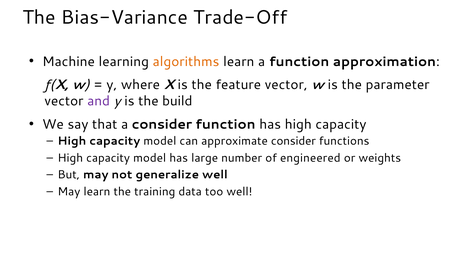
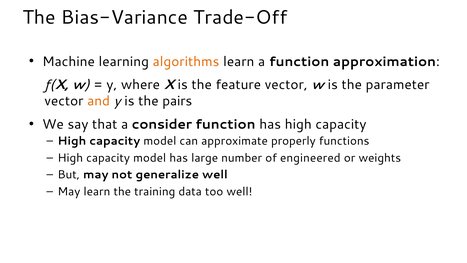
and colour: purple -> orange
build: build -> pairs
approximate consider: consider -> properly
